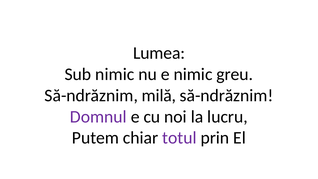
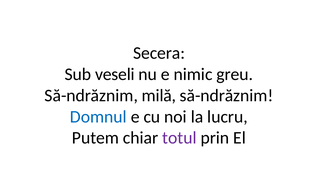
Lumea: Lumea -> Secera
Sub nimic: nimic -> veseli
Domnul colour: purple -> blue
